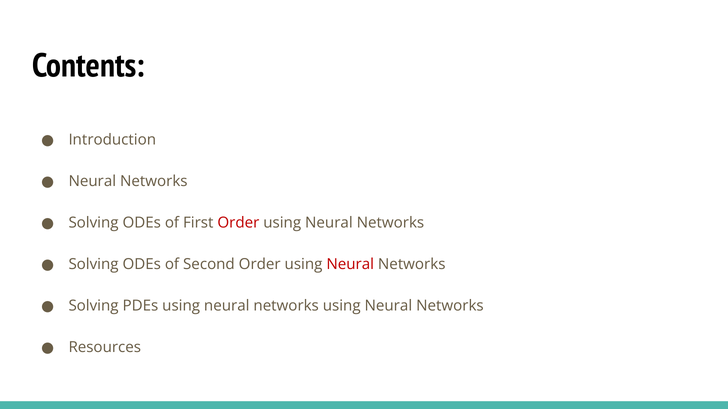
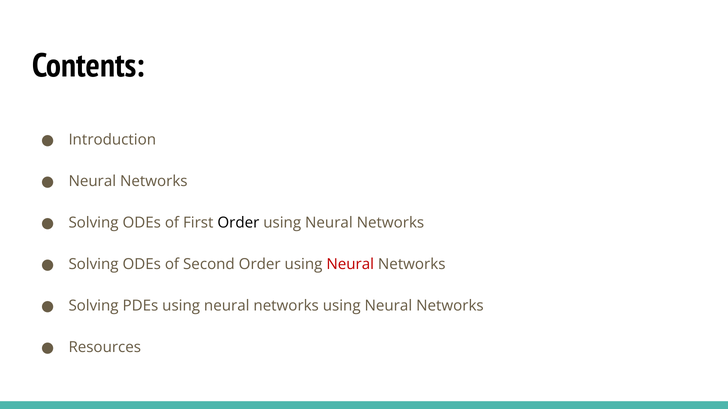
Order at (238, 223) colour: red -> black
